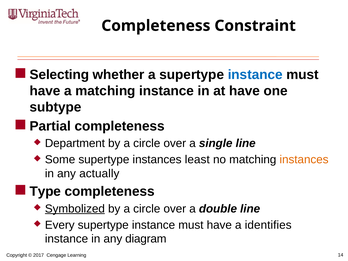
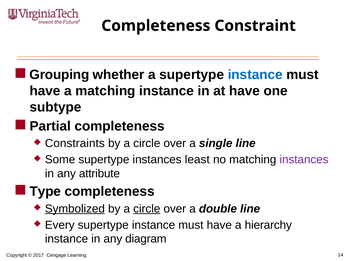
Selecting: Selecting -> Grouping
Department: Department -> Constraints
instances at (304, 160) colour: orange -> purple
actually: actually -> attribute
circle at (147, 209) underline: none -> present
identifies: identifies -> hierarchy
